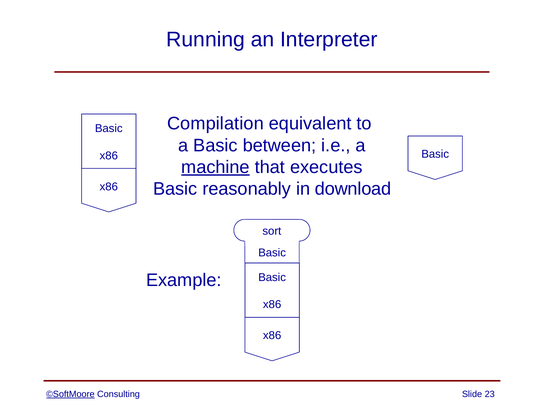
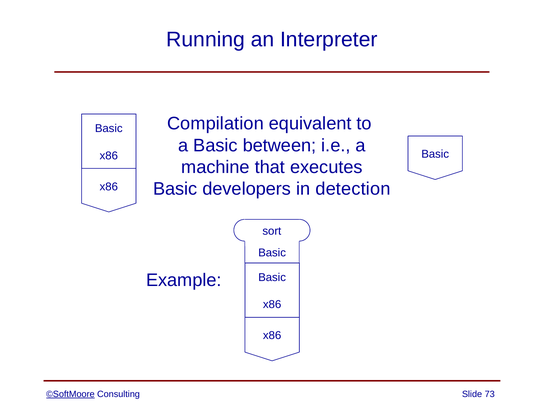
machine underline: present -> none
reasonably: reasonably -> developers
download: download -> detection
23: 23 -> 73
